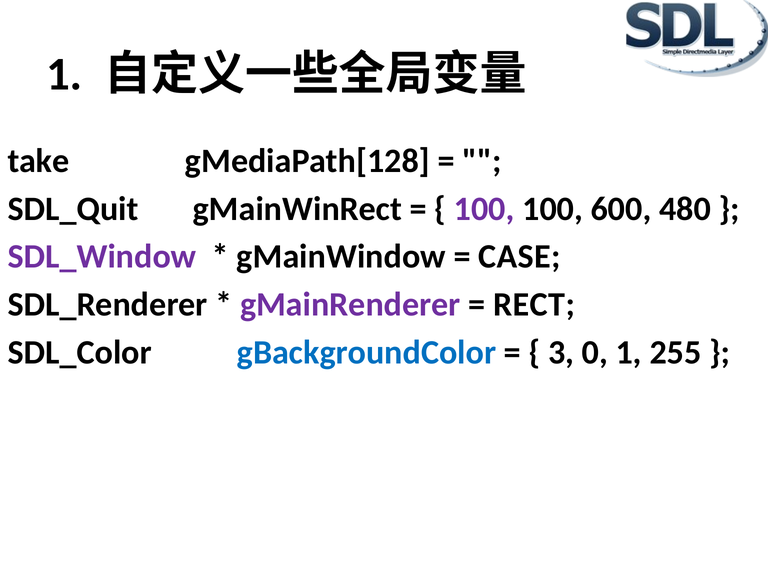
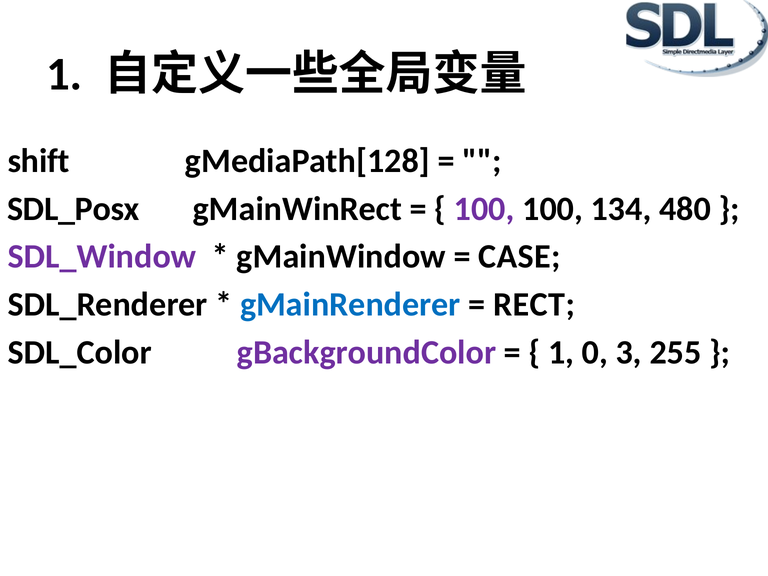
take: take -> shift
SDL_Quit: SDL_Quit -> SDL_Posx
600: 600 -> 134
gMainRenderer colour: purple -> blue
gBackgroundColor colour: blue -> purple
3 at (561, 352): 3 -> 1
0 1: 1 -> 3
